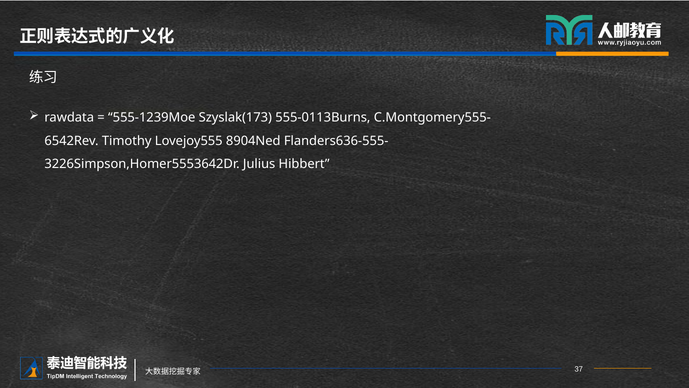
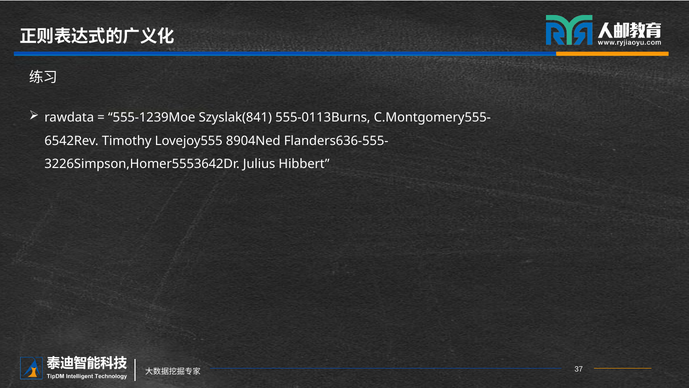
Szyslak(173: Szyslak(173 -> Szyslak(841
